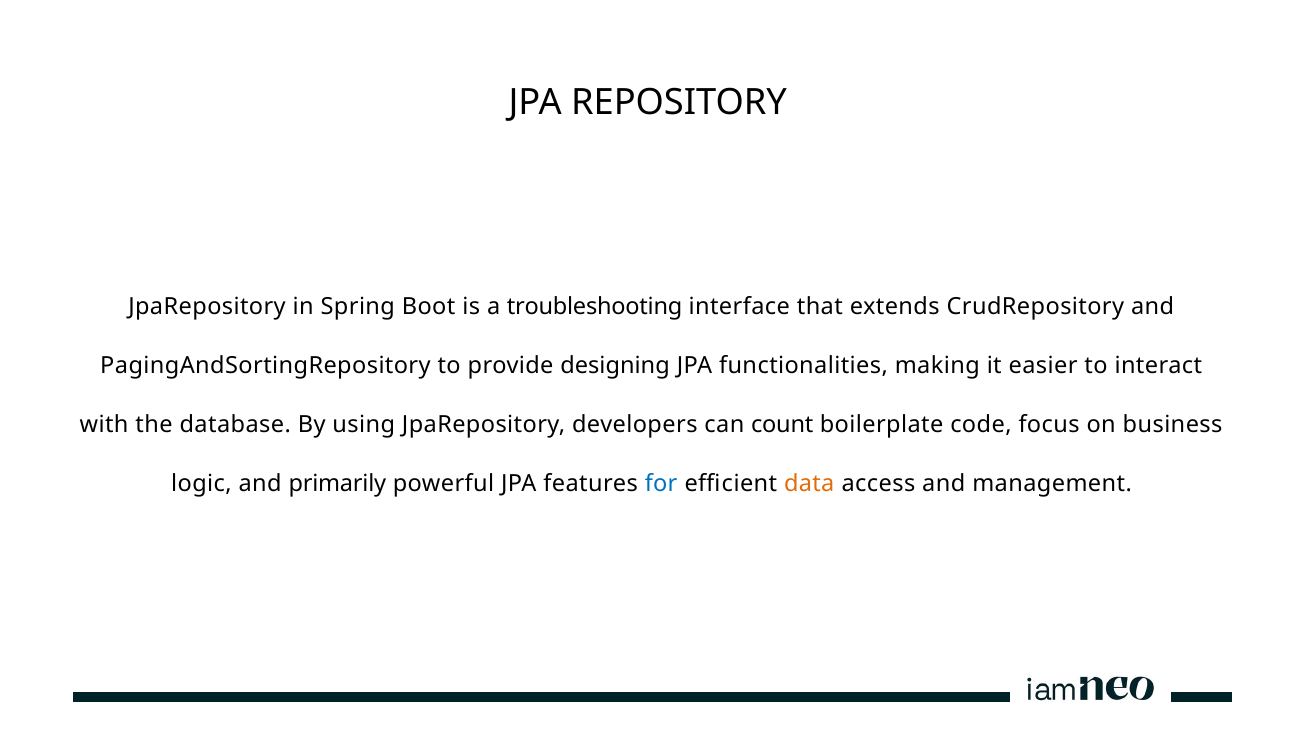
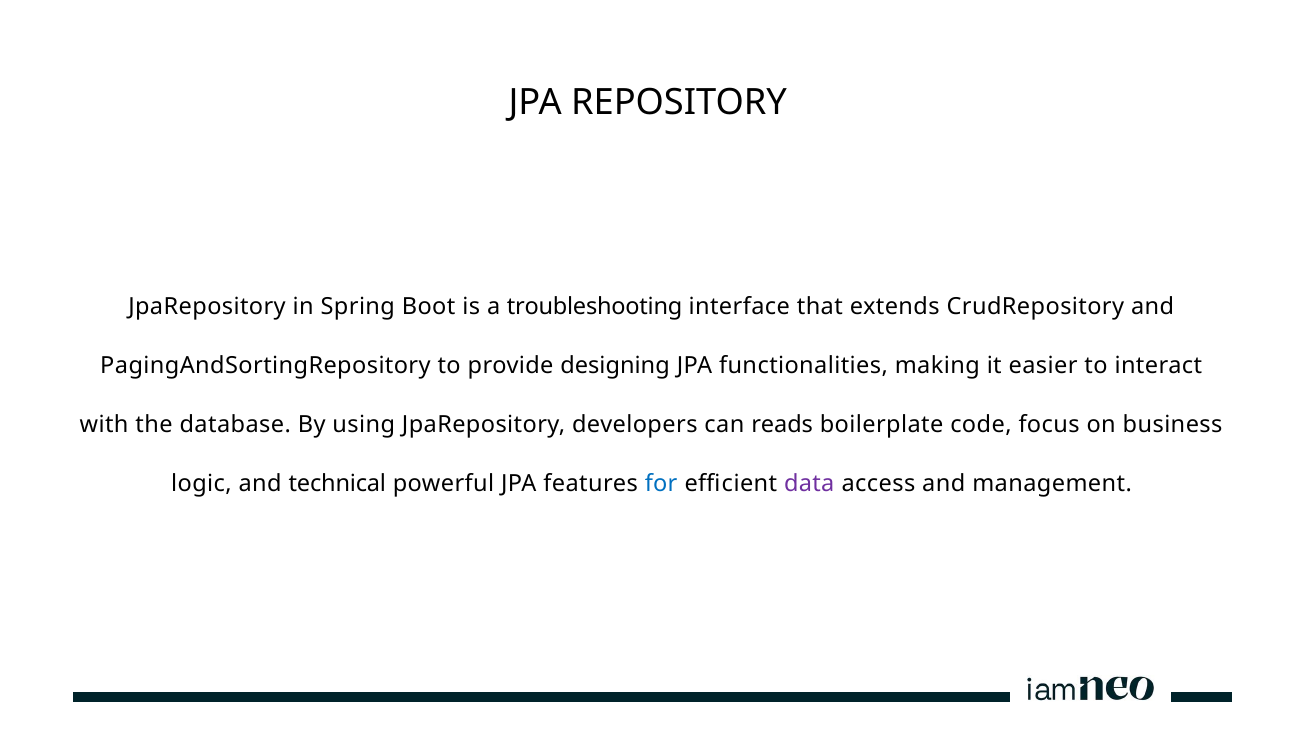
count: count -> reads
primarily: primarily -> technical
data colour: orange -> purple
